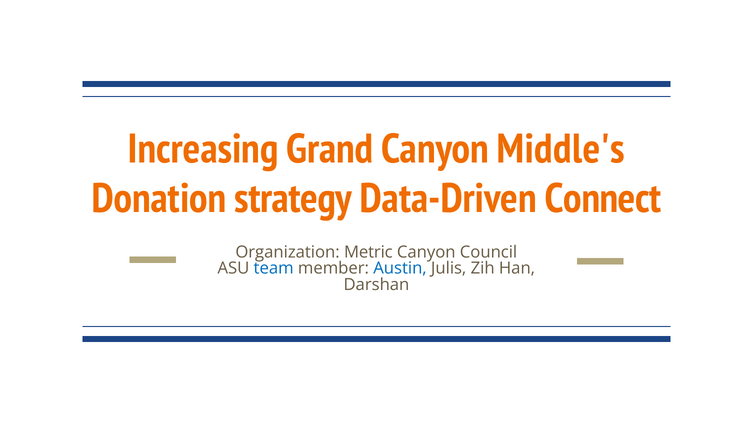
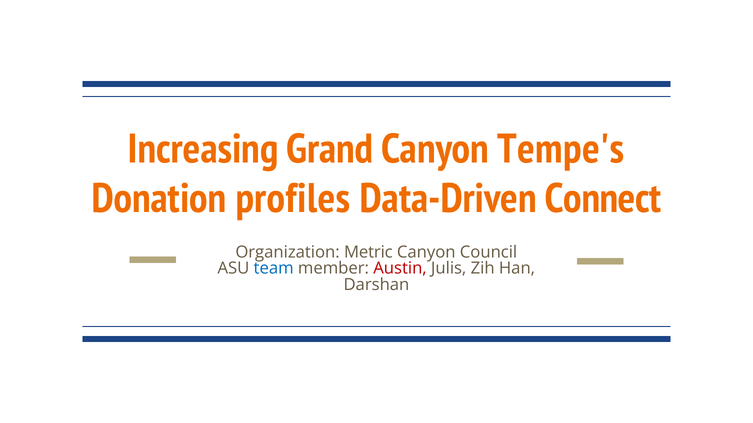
Middle's: Middle's -> Tempe's
strategy: strategy -> profiles
Austin colour: blue -> red
